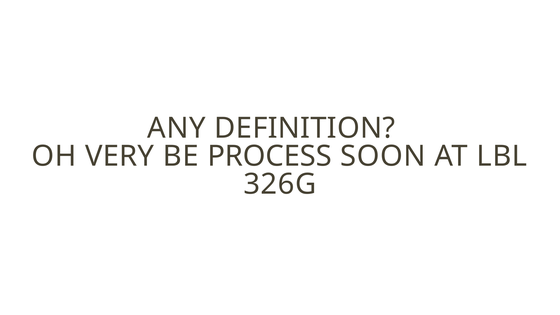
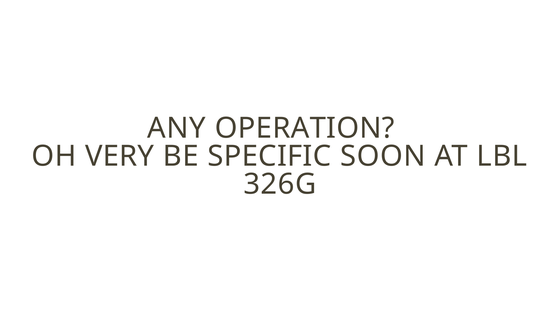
DEFINITION: DEFINITION -> OPERATION
PROCESS: PROCESS -> SPECIFIC
